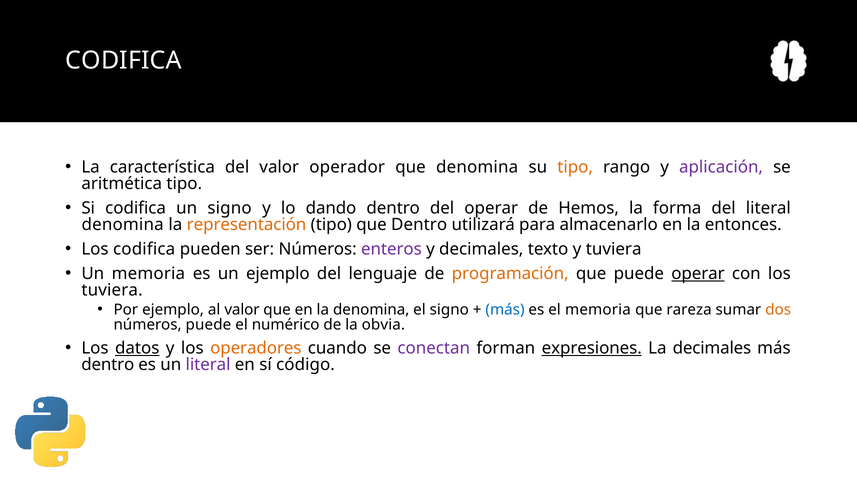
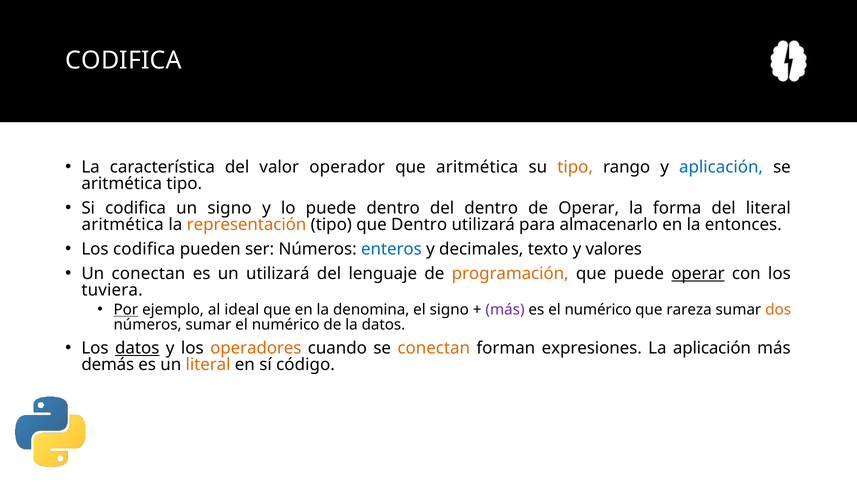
que denomina: denomina -> aritmética
aplicación at (721, 167) colour: purple -> blue
lo dando: dando -> puede
del operar: operar -> dentro
de Hemos: Hemos -> Operar
denomina at (123, 225): denomina -> aritmética
enteros colour: purple -> blue
y tuviera: tuviera -> valores
Un memoria: memoria -> conectan
un ejemplo: ejemplo -> utilizará
Por underline: none -> present
al valor: valor -> ideal
más at (505, 310) colour: blue -> purple
es el memoria: memoria -> numérico
números puede: puede -> sumar
la obvia: obvia -> datos
conectan at (434, 348) colour: purple -> orange
expresiones underline: present -> none
La decimales: decimales -> aplicación
dentro at (108, 365): dentro -> demás
literal at (208, 365) colour: purple -> orange
